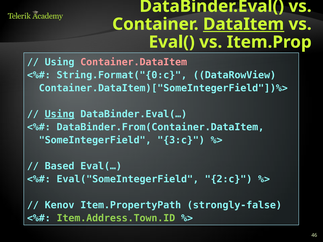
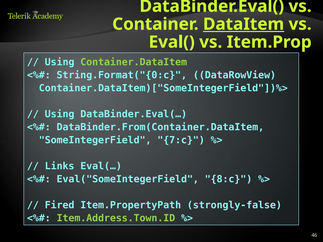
Container.DataItem colour: pink -> light green
Using at (60, 114) underline: present -> none
3:c: 3:c -> 7:c
Based: Based -> Links
2:c: 2:c -> 8:c
Kenov: Kenov -> Fired
